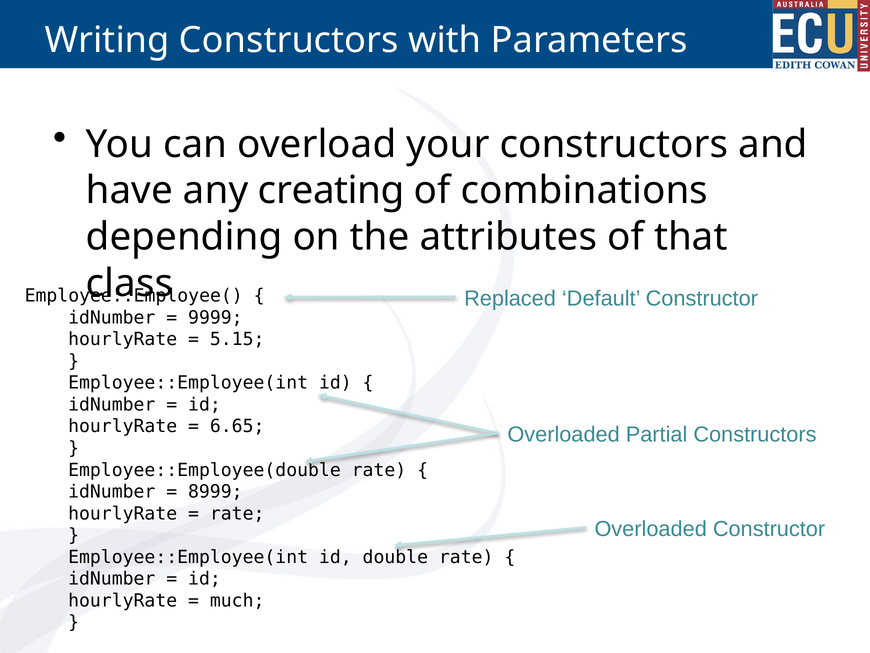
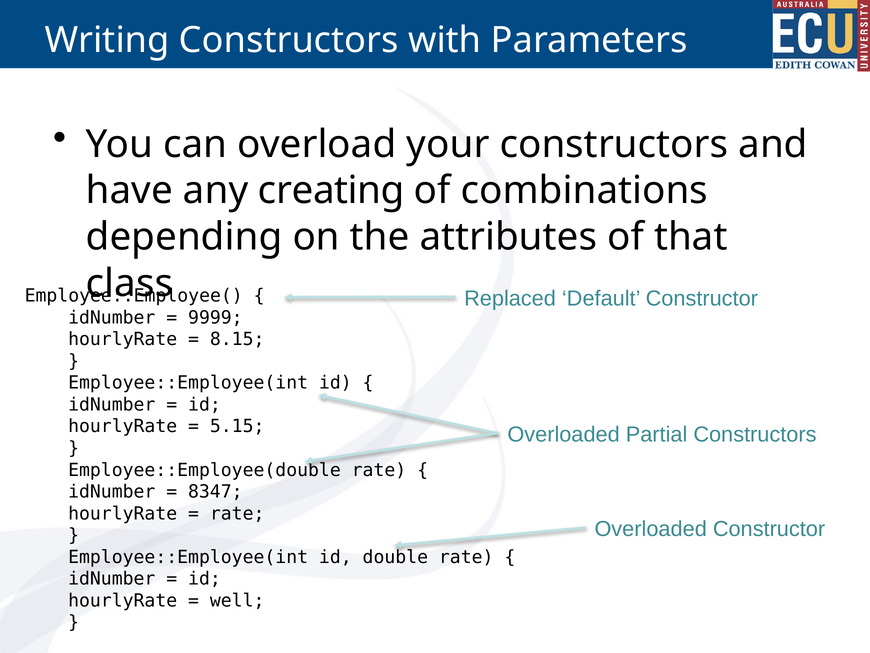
5.15: 5.15 -> 8.15
6.65: 6.65 -> 5.15
8999: 8999 -> 8347
much: much -> well
